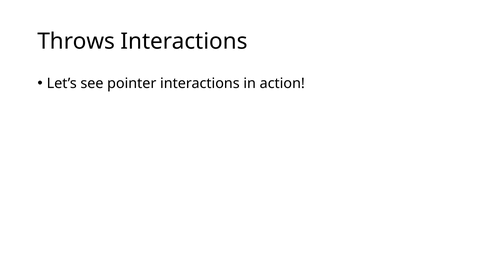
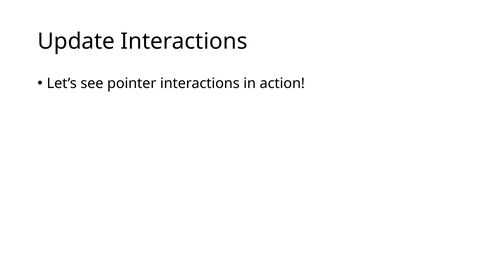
Throws: Throws -> Update
